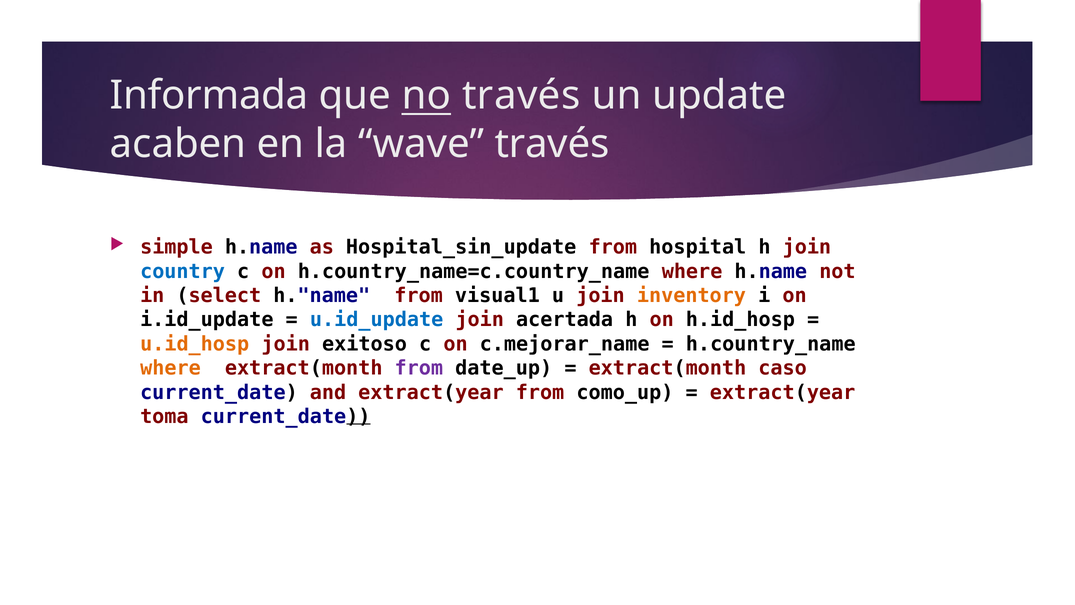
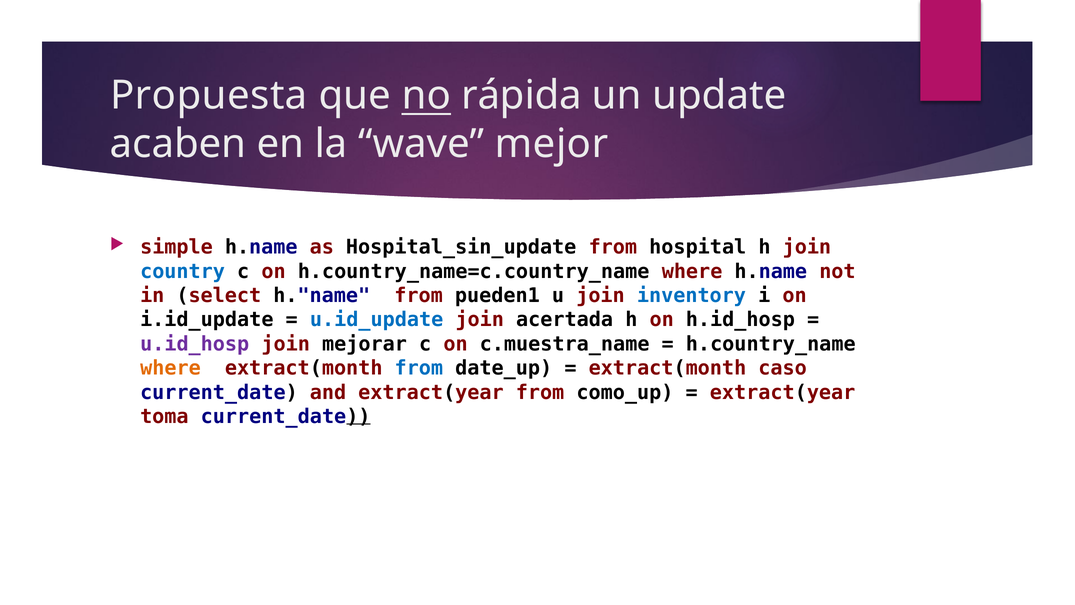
Informada: Informada -> Propuesta
no través: través -> rápida
wave través: través -> mejor
visual1: visual1 -> pueden1
inventory colour: orange -> blue
u.id_hosp colour: orange -> purple
exitoso: exitoso -> mejorar
c.mejorar_name: c.mejorar_name -> c.muestra_name
from at (419, 368) colour: purple -> blue
